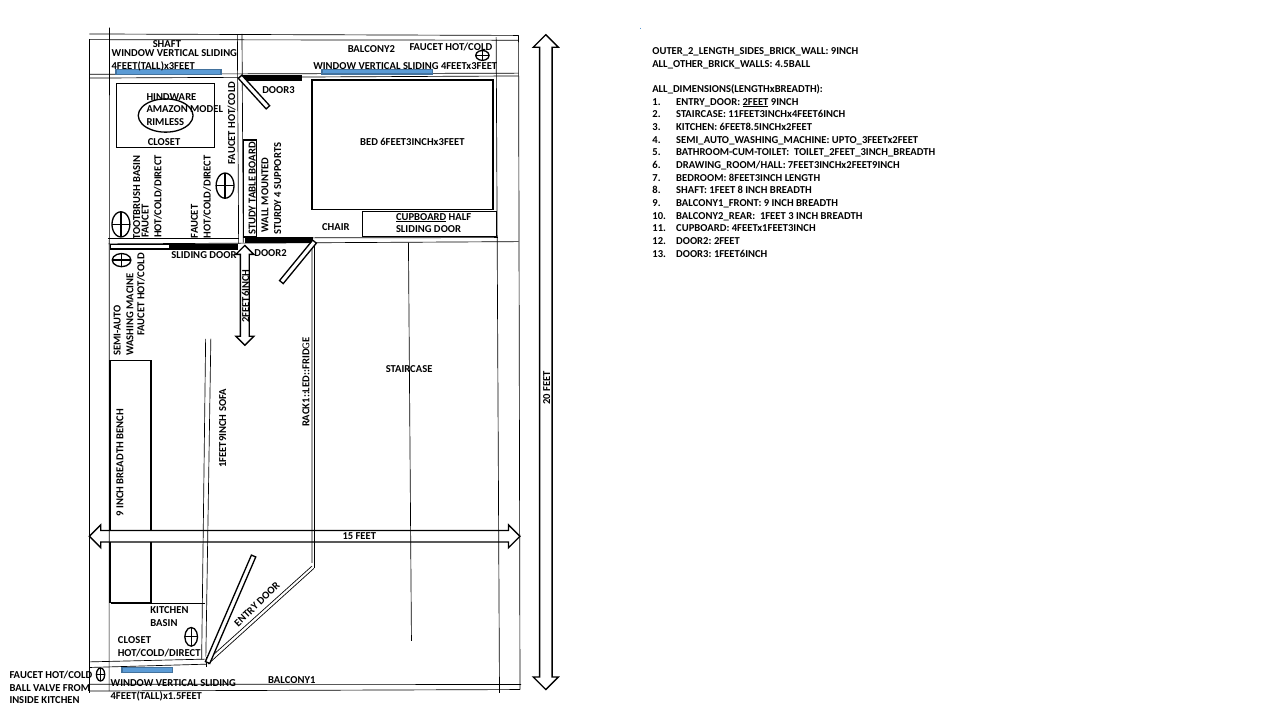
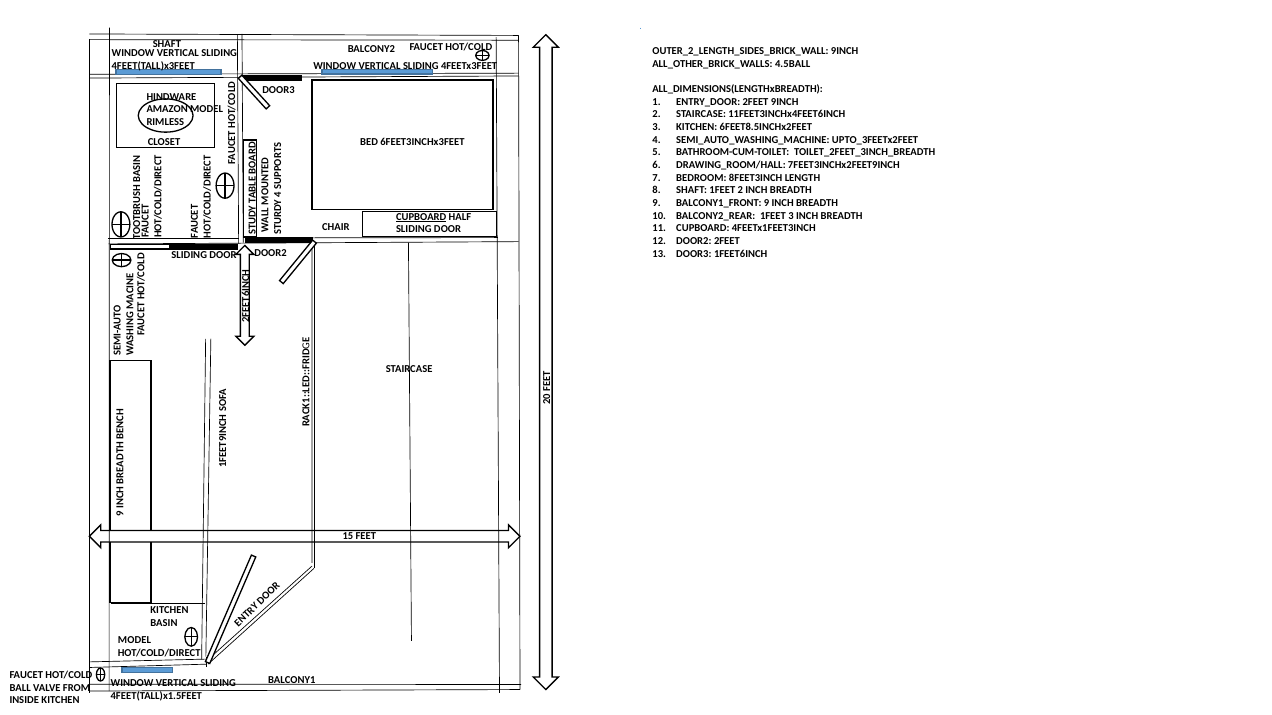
2FEET at (756, 102) underline: present -> none
1FEET 8: 8 -> 2
CLOSET at (135, 641): CLOSET -> MODEL
